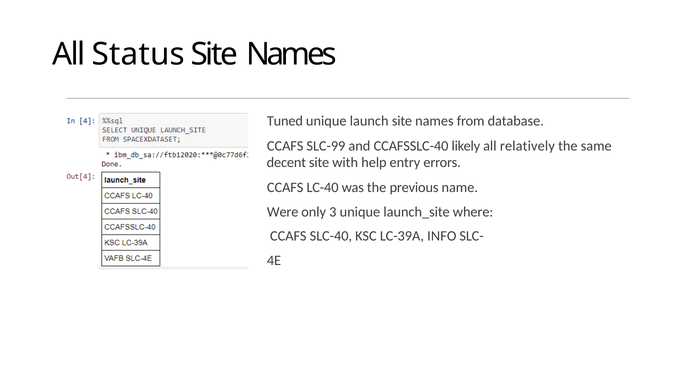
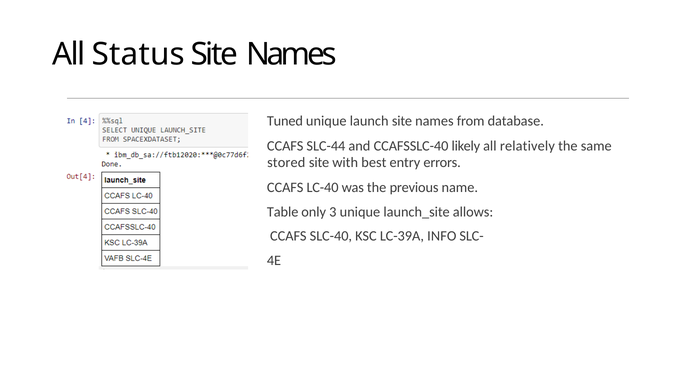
SLC-99: SLC-99 -> SLC-44
decent: decent -> stored
help: help -> best
Were: Were -> Table
where: where -> allows
